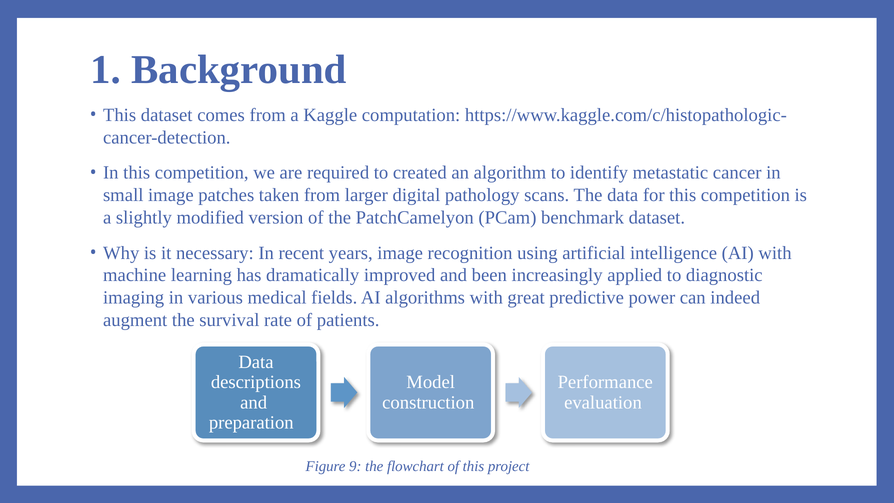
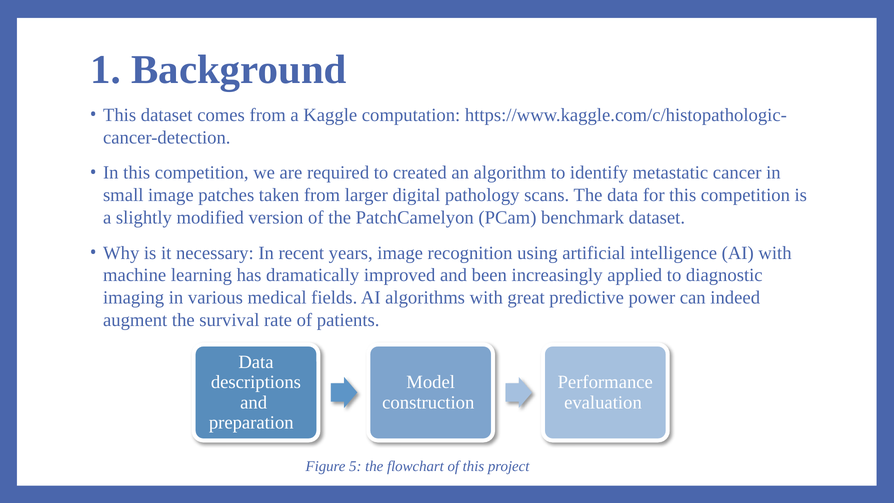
9: 9 -> 5
